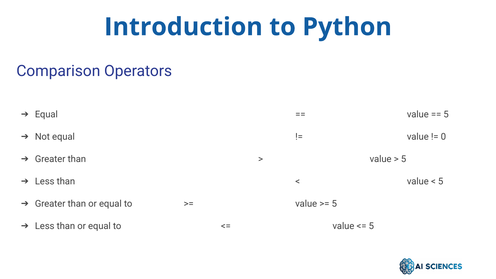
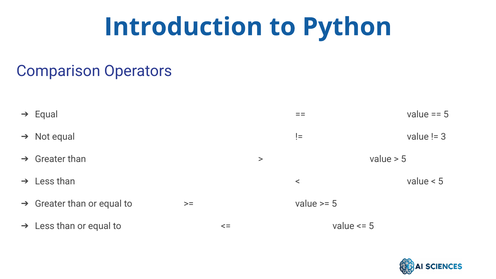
0: 0 -> 3
